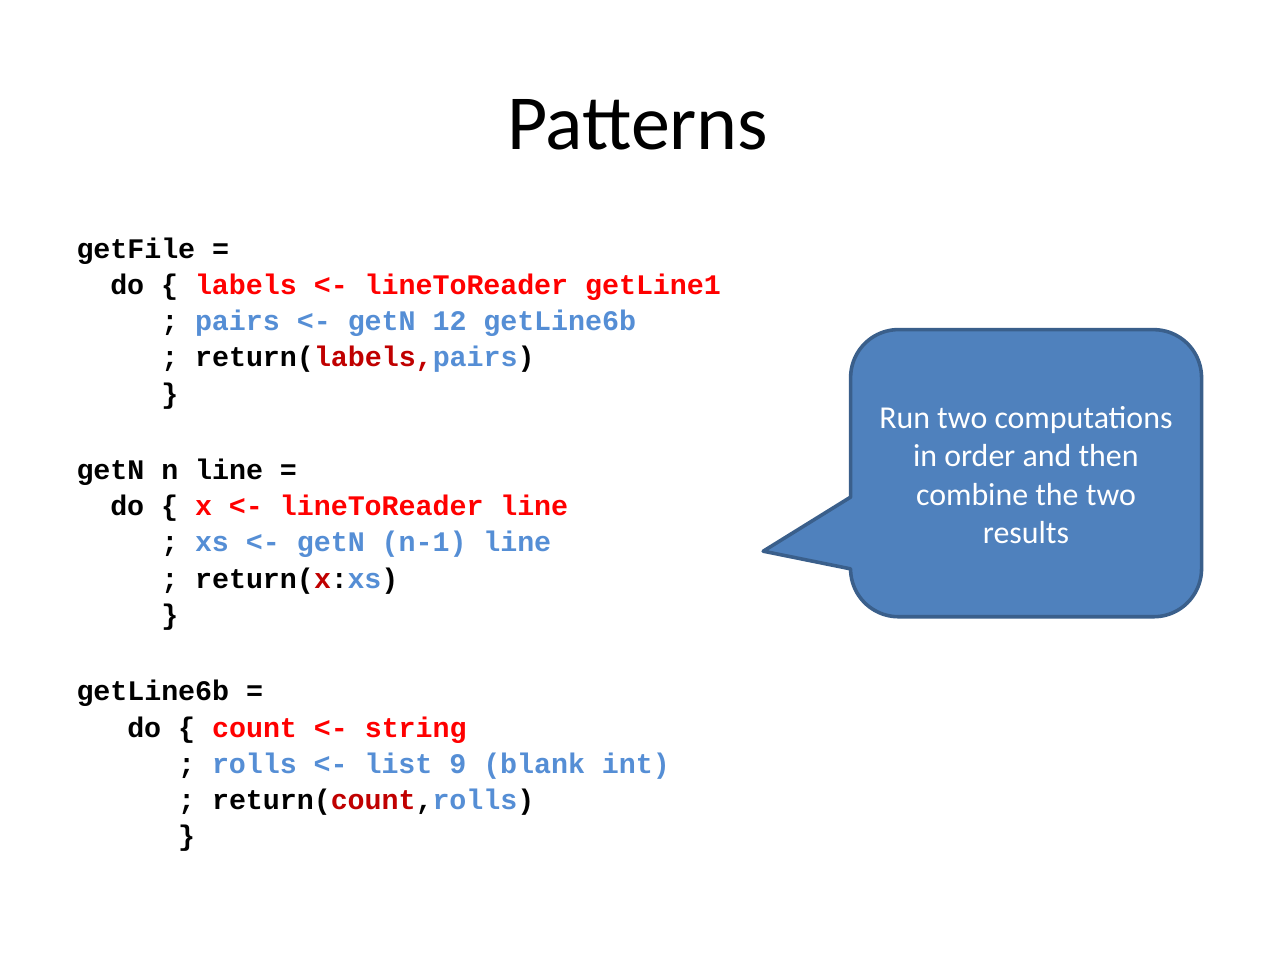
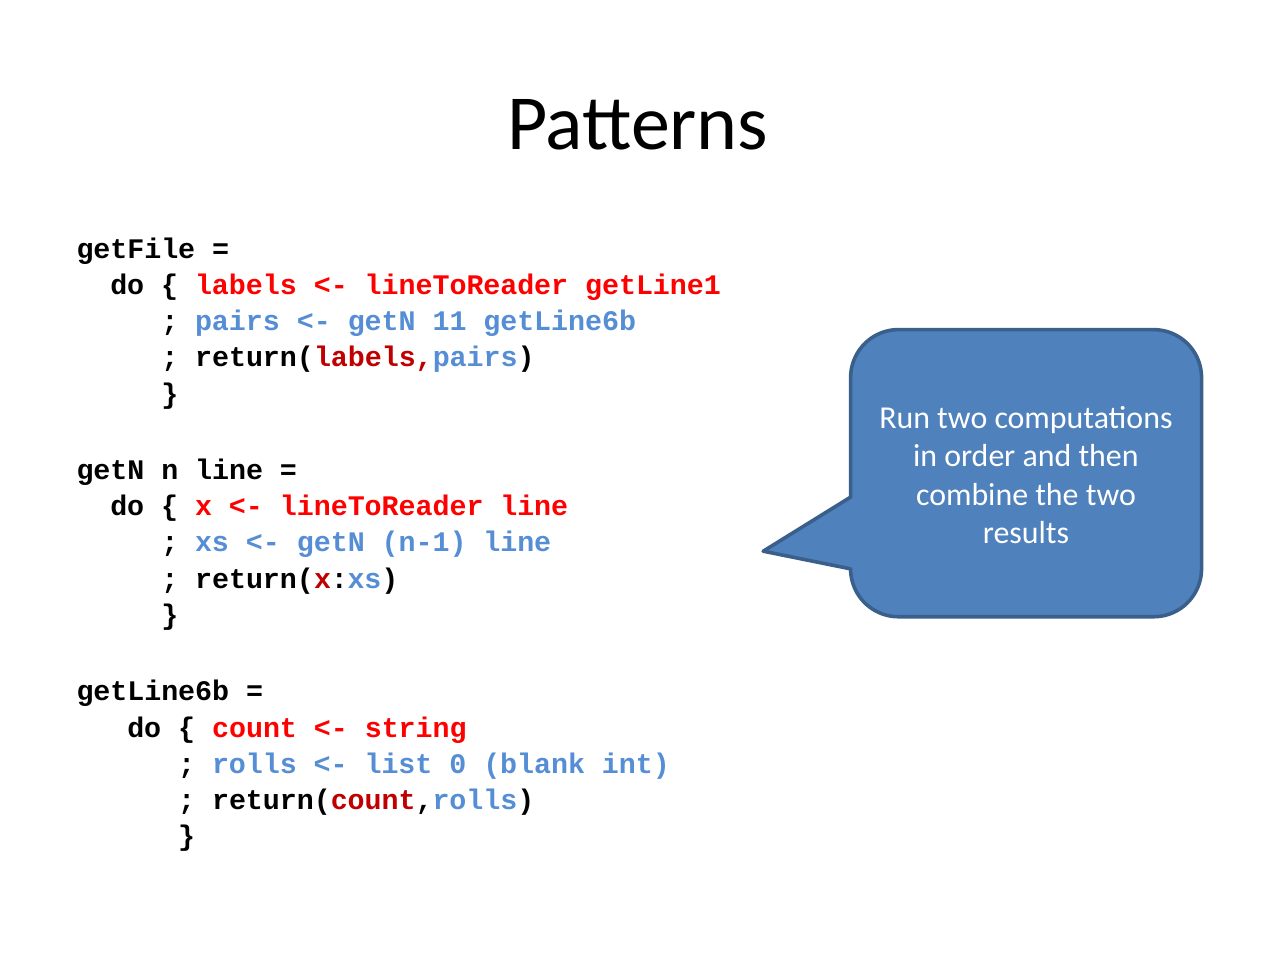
12: 12 -> 11
9: 9 -> 0
